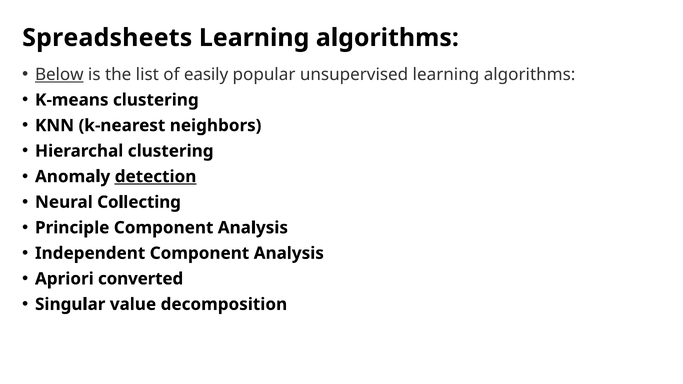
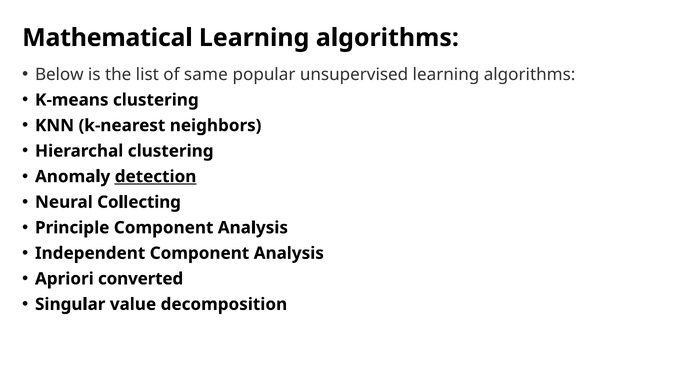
Spreadsheets: Spreadsheets -> Mathematical
Below underline: present -> none
easily: easily -> same
